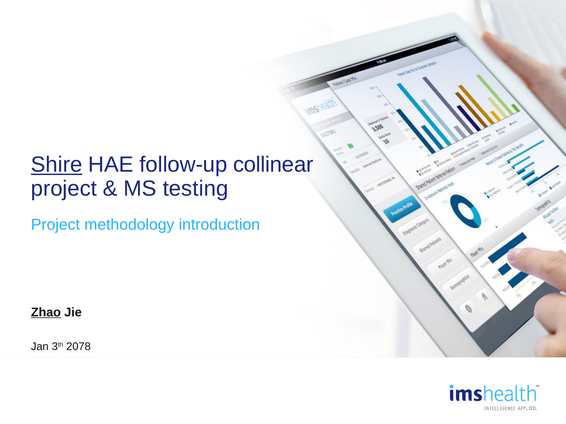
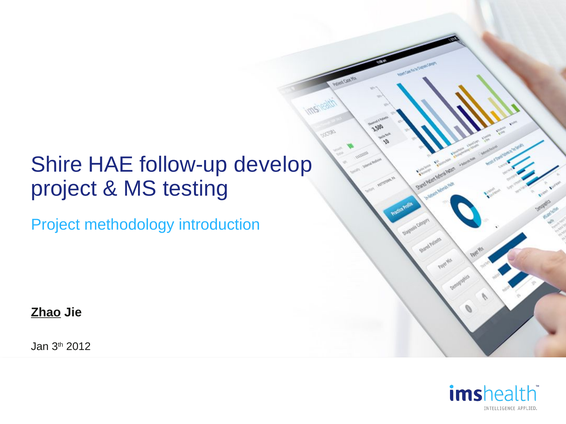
Shire underline: present -> none
collinear: collinear -> develop
2078: 2078 -> 2012
